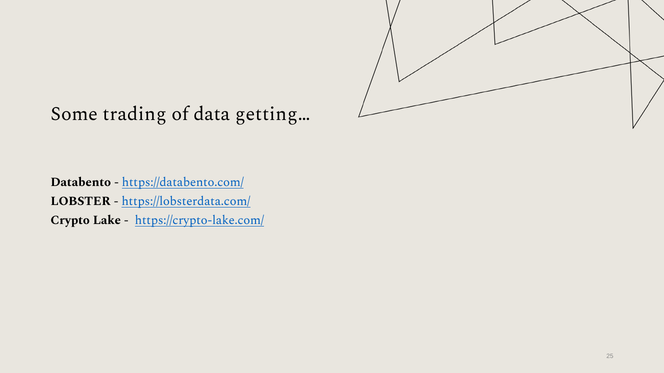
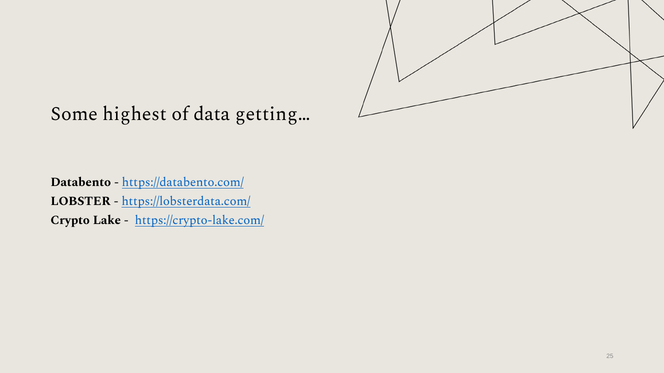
trading: trading -> highest
